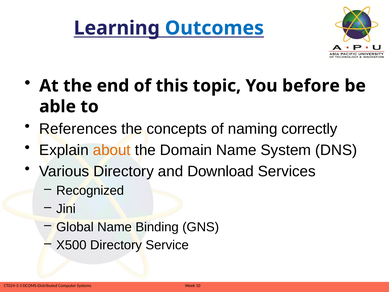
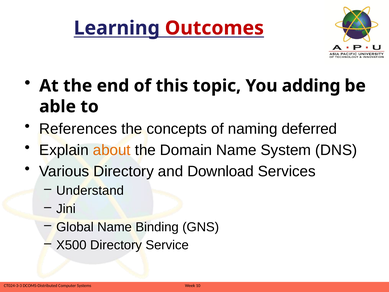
Outcomes colour: blue -> red
before: before -> adding
correctly: correctly -> deferred
Recognized: Recognized -> Understand
